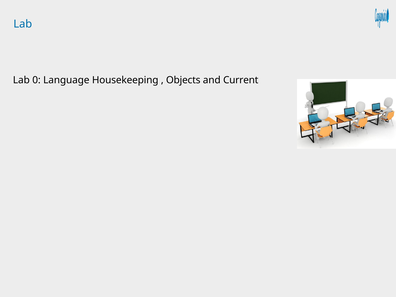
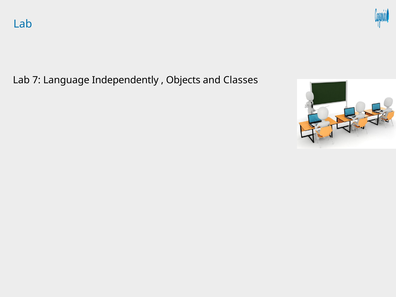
0: 0 -> 7
Housekeeping: Housekeeping -> Independently
Current: Current -> Classes
